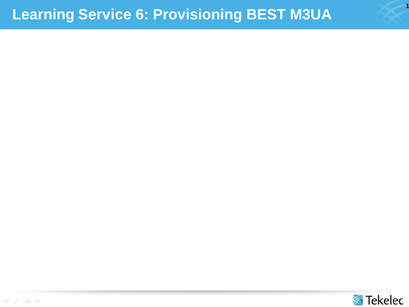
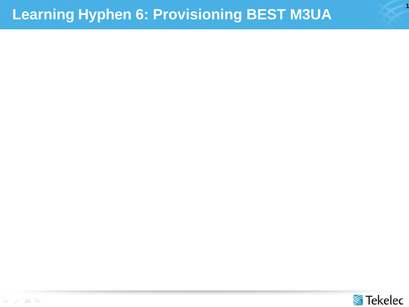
Service: Service -> Hyphen
